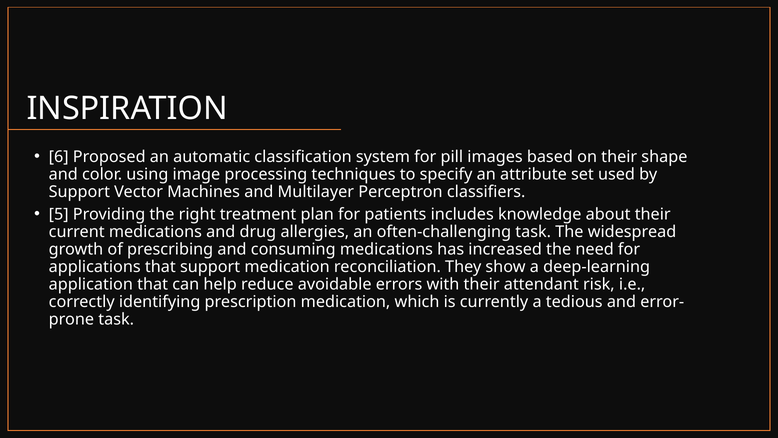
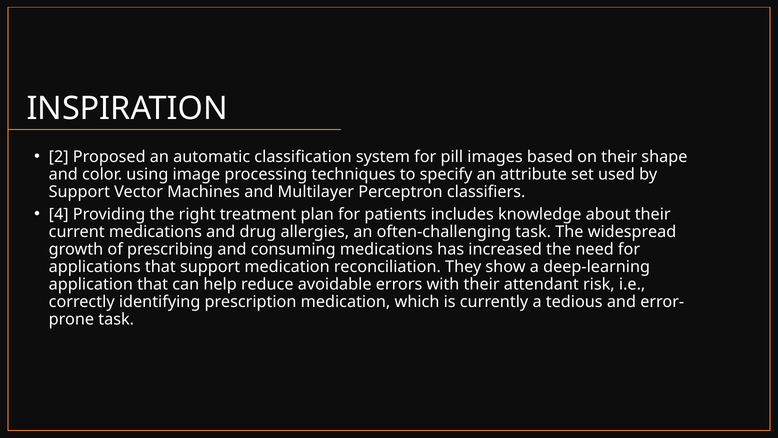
6: 6 -> 2
5: 5 -> 4
